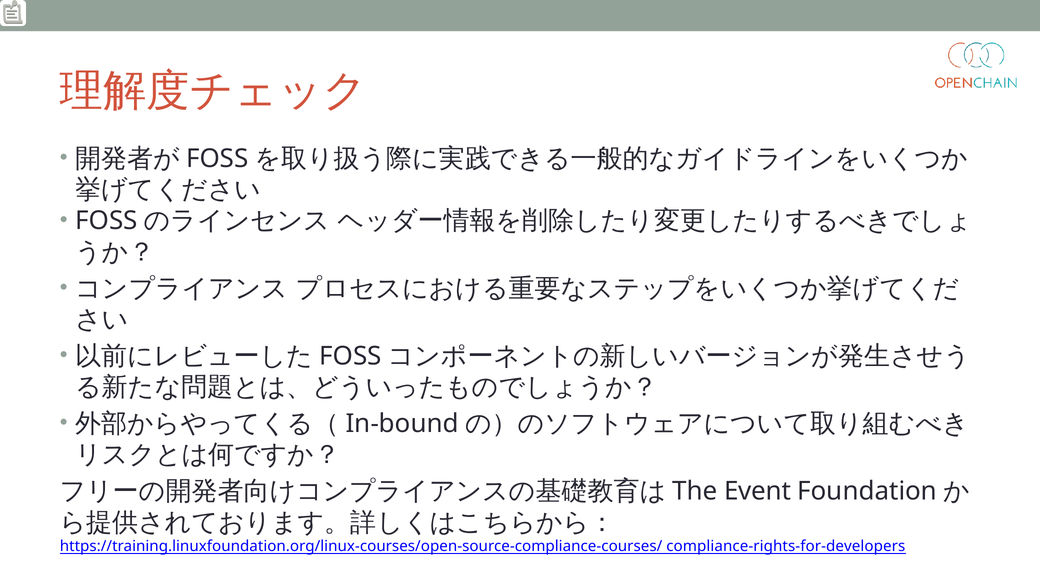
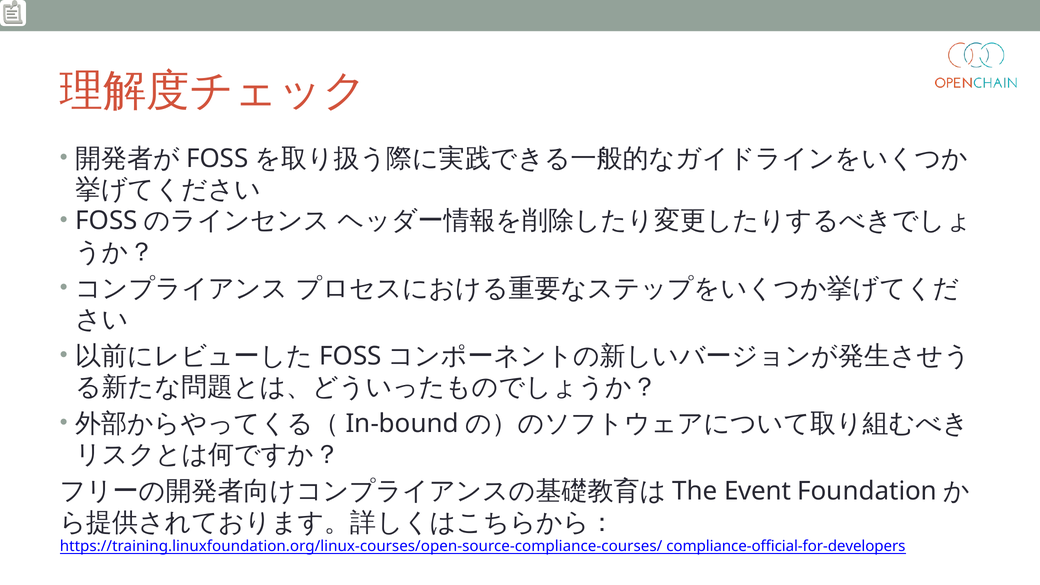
compliance-rights-for-developers: compliance-rights-for-developers -> compliance-official-for-developers
